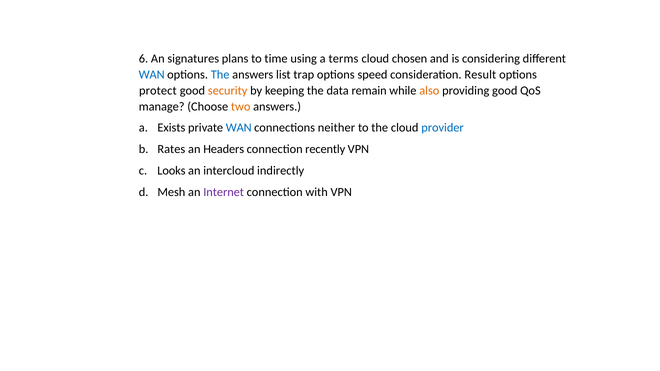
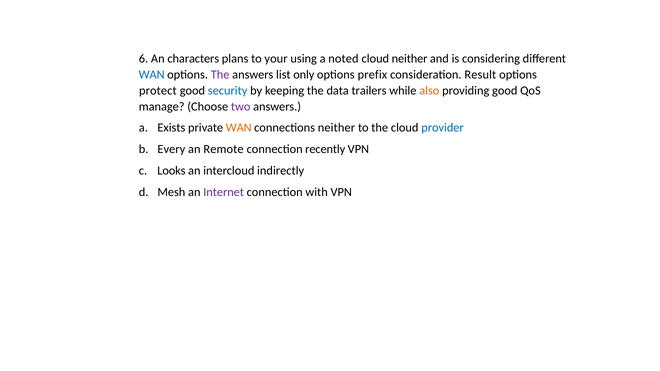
signatures: signatures -> characters
time: time -> your
terms: terms -> noted
cloud chosen: chosen -> neither
The at (220, 75) colour: blue -> purple
trap: trap -> only
speed: speed -> prefix
security colour: orange -> blue
remain: remain -> trailers
two colour: orange -> purple
WAN at (239, 128) colour: blue -> orange
Rates: Rates -> Every
Headers: Headers -> Remote
